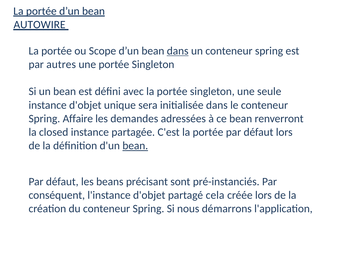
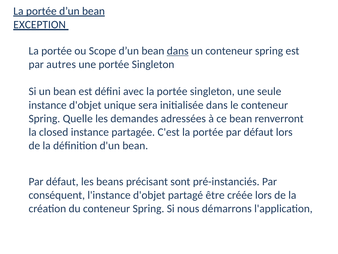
AUTOWIRE: AUTOWIRE -> EXCEPTION
Affaire: Affaire -> Quelle
bean at (135, 145) underline: present -> none
cela: cela -> être
